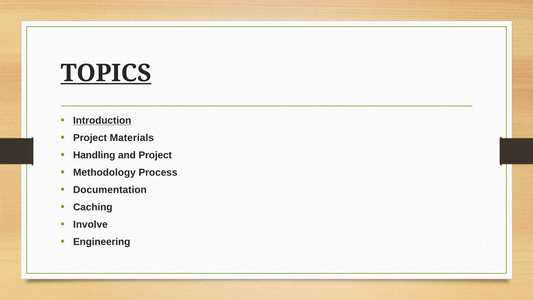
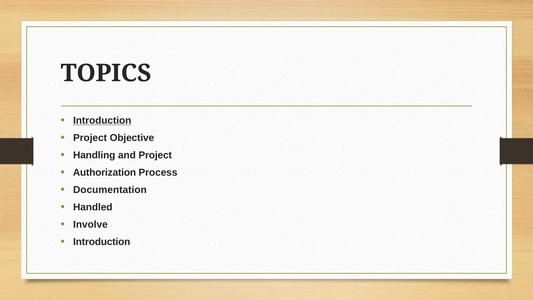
TOPICS underline: present -> none
Materials: Materials -> Objective
Methodology: Methodology -> Authorization
Caching: Caching -> Handled
Engineering at (102, 242): Engineering -> Introduction
